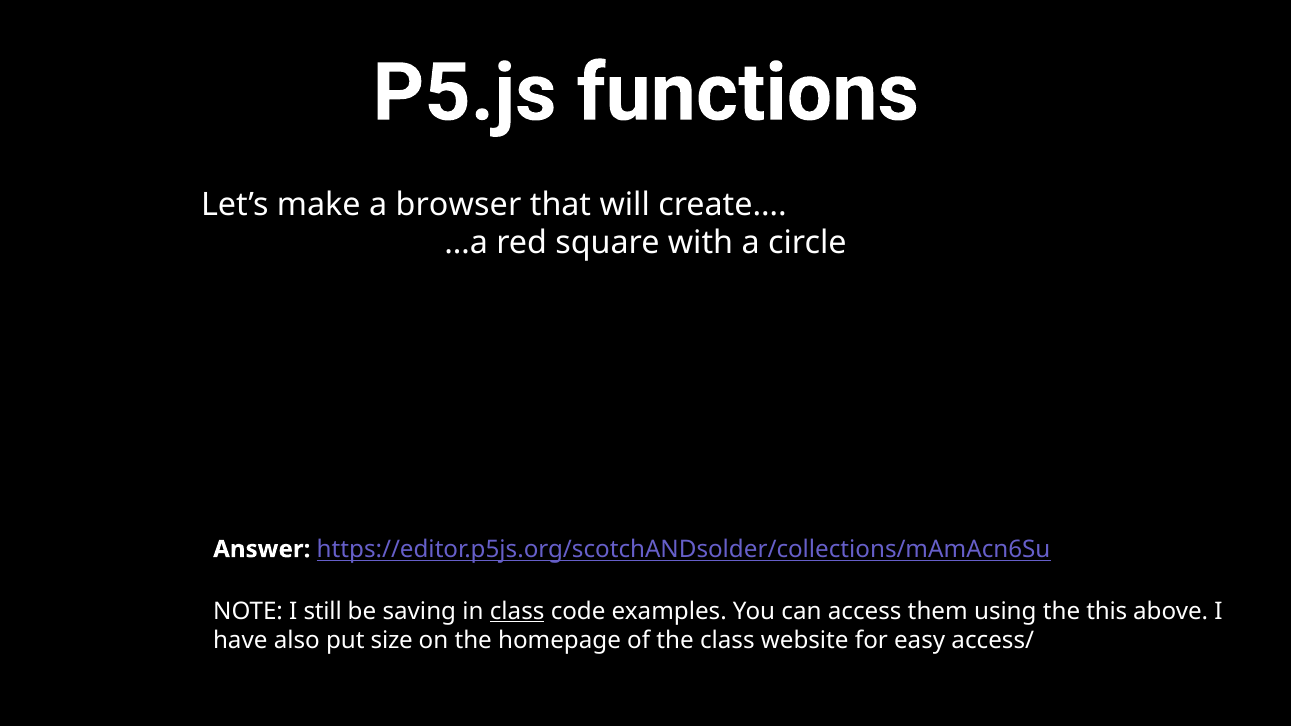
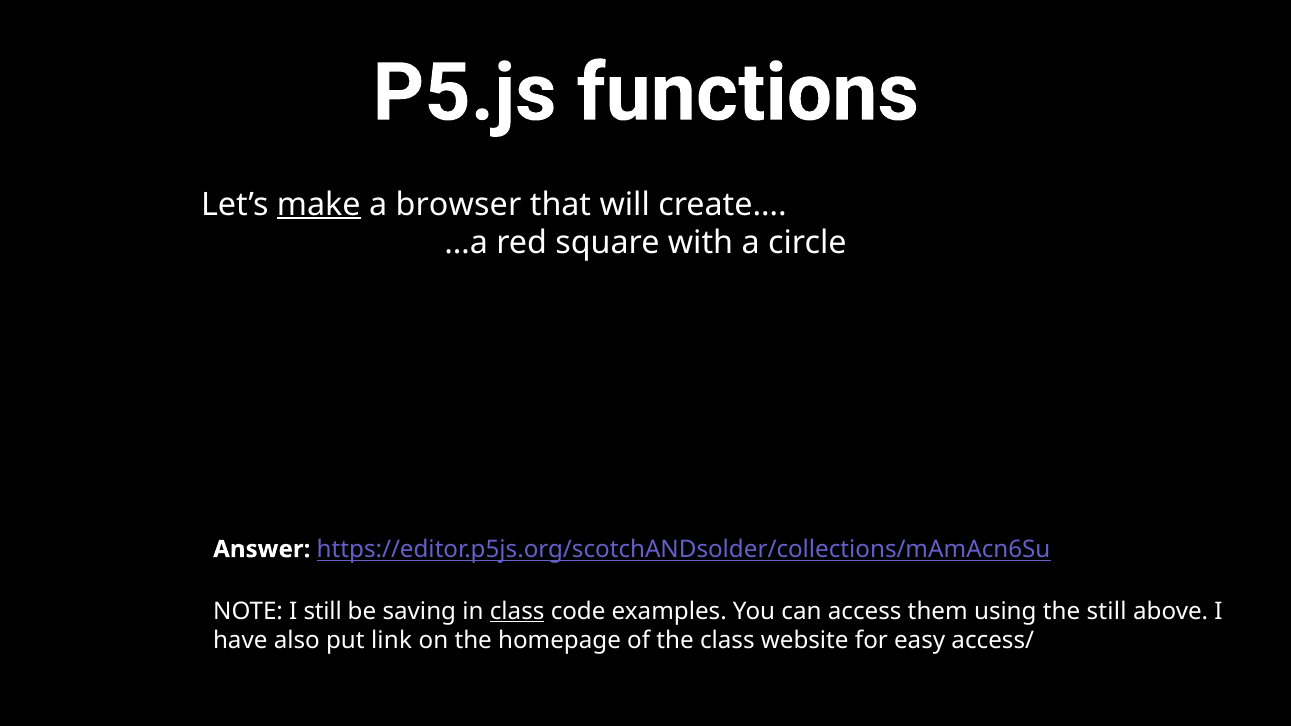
make underline: none -> present
the this: this -> still
size: size -> link
